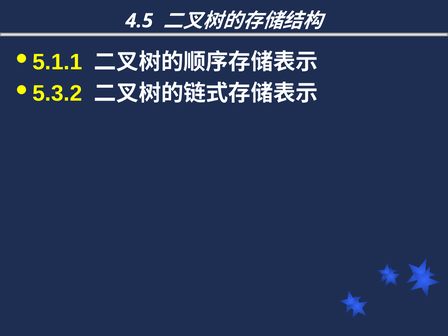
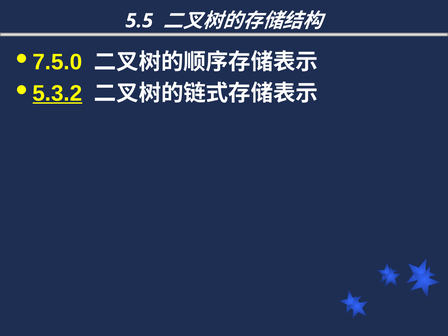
4.5: 4.5 -> 5.5
5.1.1: 5.1.1 -> 7.5.0
5.3.2 underline: none -> present
